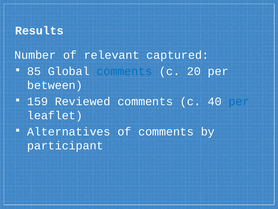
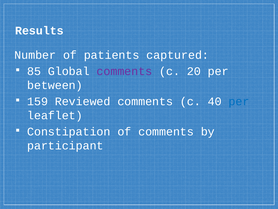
relevant: relevant -> patients
comments at (124, 71) colour: blue -> purple
Alternatives: Alternatives -> Constipation
